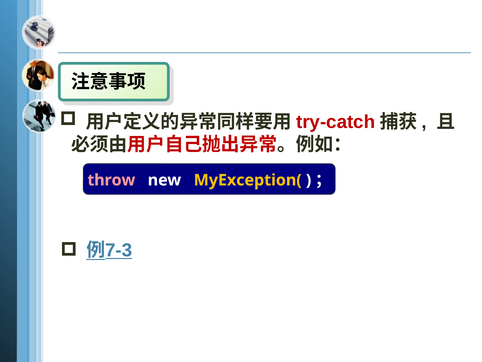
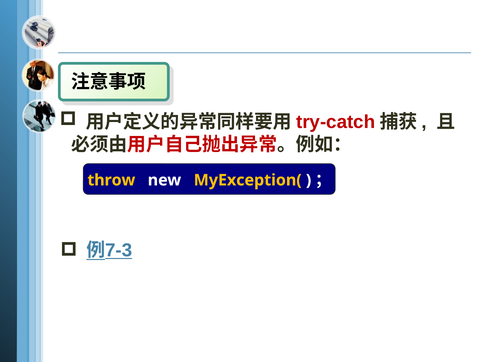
throw colour: pink -> yellow
